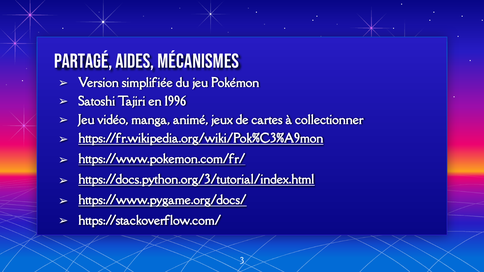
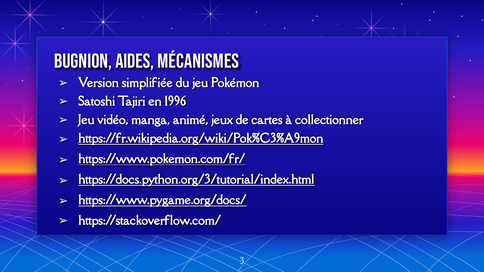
Partagé: Partagé -> Bugnion
